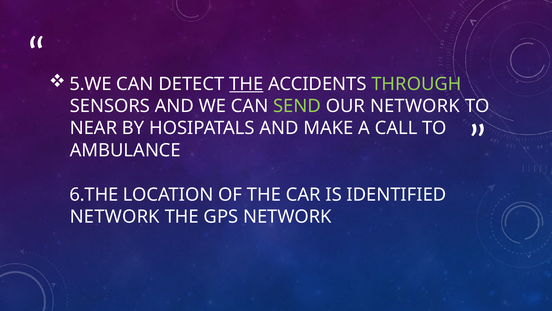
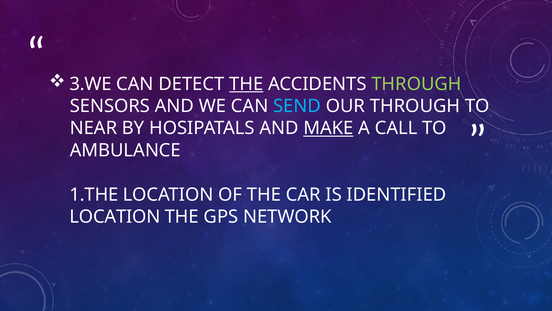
5.WE: 5.WE -> 3.WE
SEND colour: light green -> light blue
OUR NETWORK: NETWORK -> THROUGH
MAKE underline: none -> present
6.THE: 6.THE -> 1.THE
NETWORK at (115, 216): NETWORK -> LOCATION
